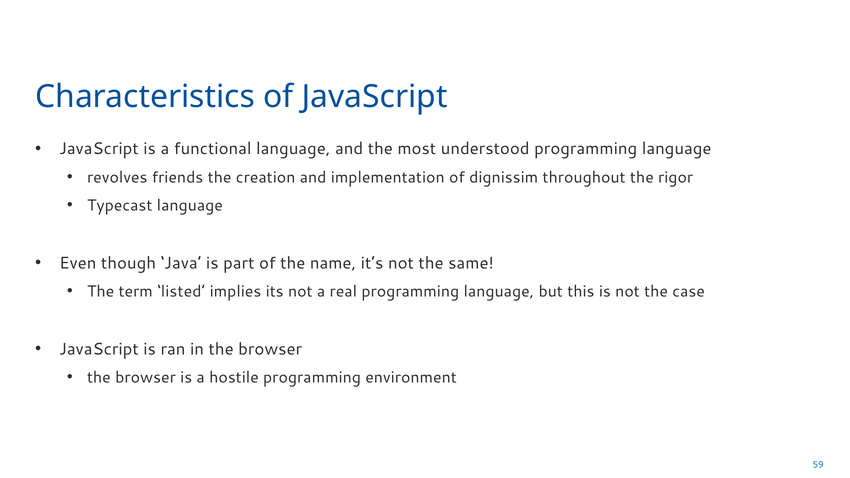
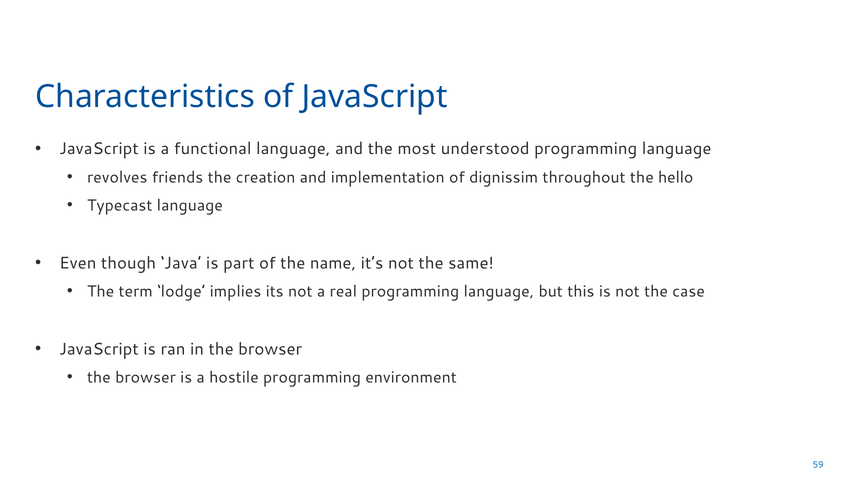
rigor: rigor -> hello
listed: listed -> lodge
